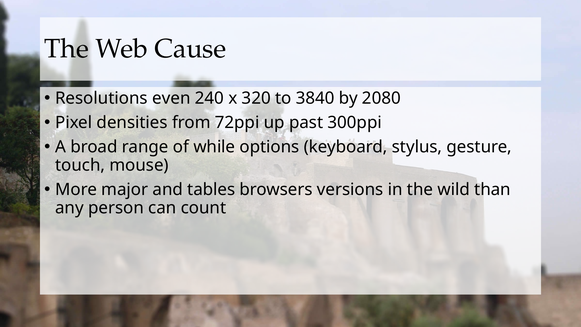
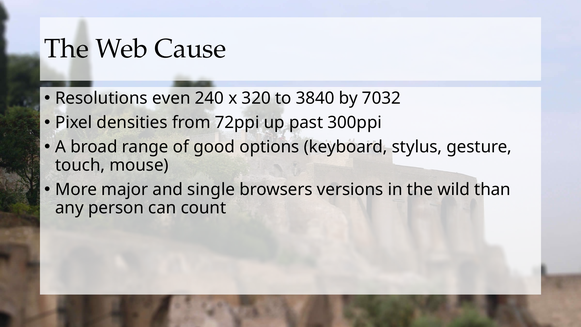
2080: 2080 -> 7032
while: while -> good
tables: tables -> single
